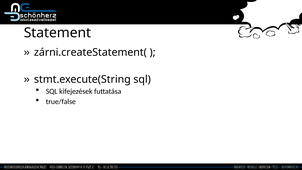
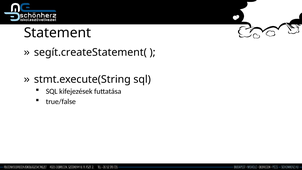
zárni.createStatement(: zárni.createStatement( -> segít.createStatement(
